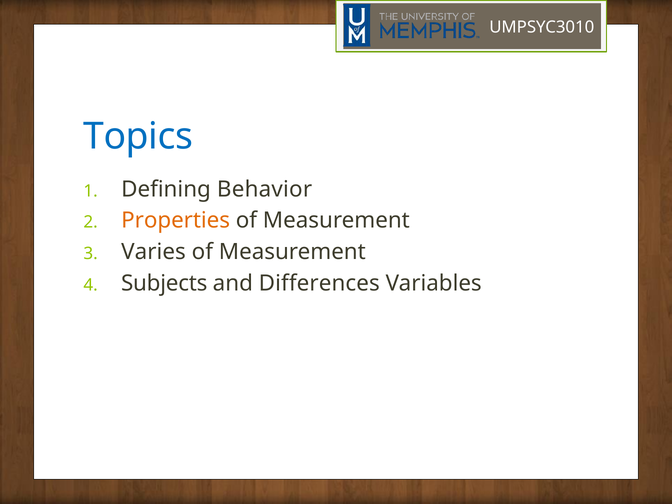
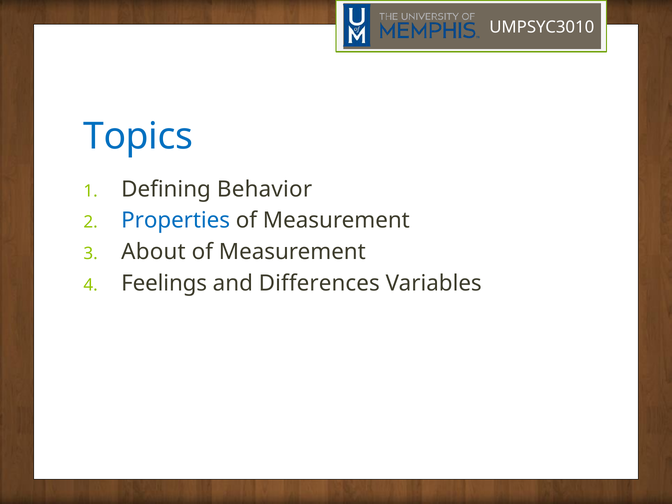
Properties colour: orange -> blue
Varies: Varies -> About
Subjects: Subjects -> Feelings
